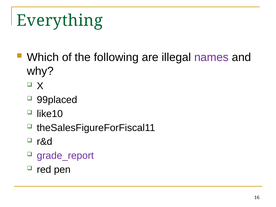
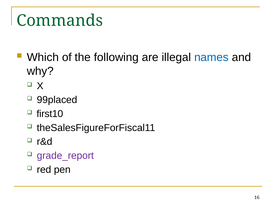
Everything: Everything -> Commands
names colour: purple -> blue
like10: like10 -> first10
